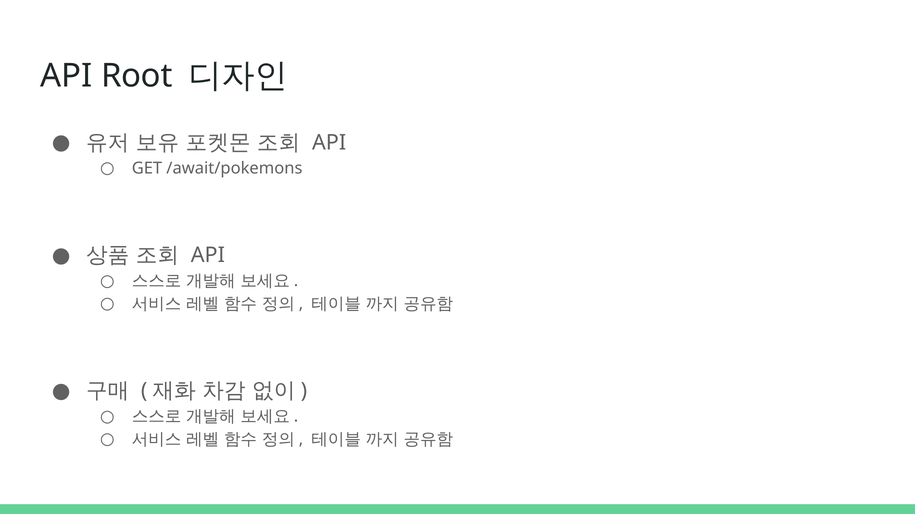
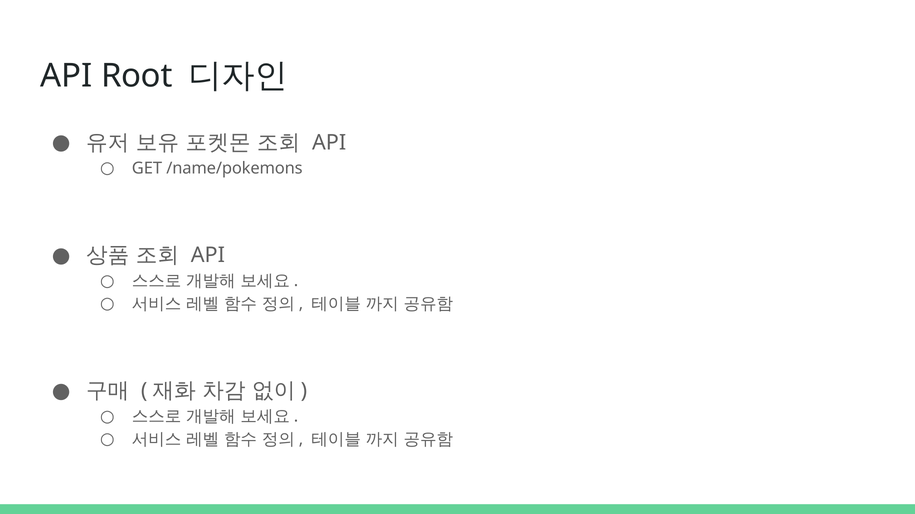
/await/pokemons: /await/pokemons -> /name/pokemons
